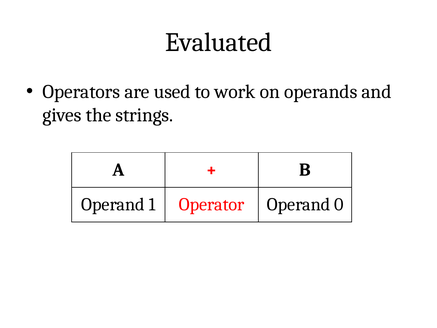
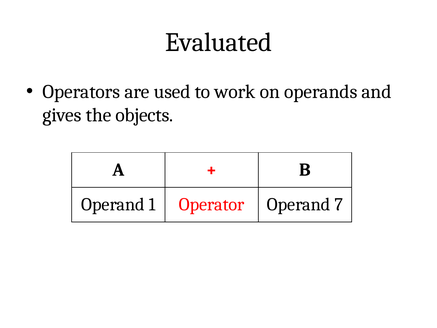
strings: strings -> objects
0: 0 -> 7
